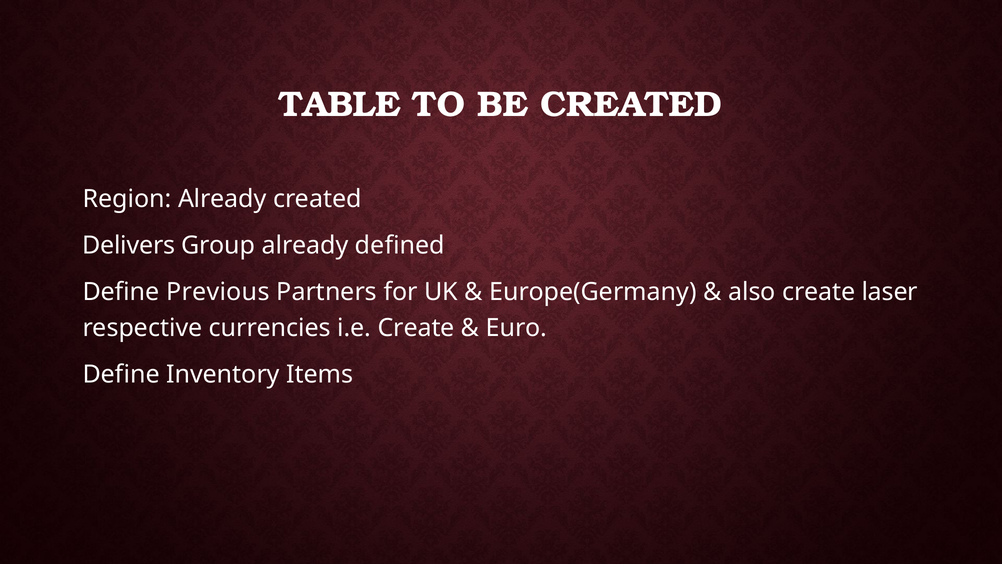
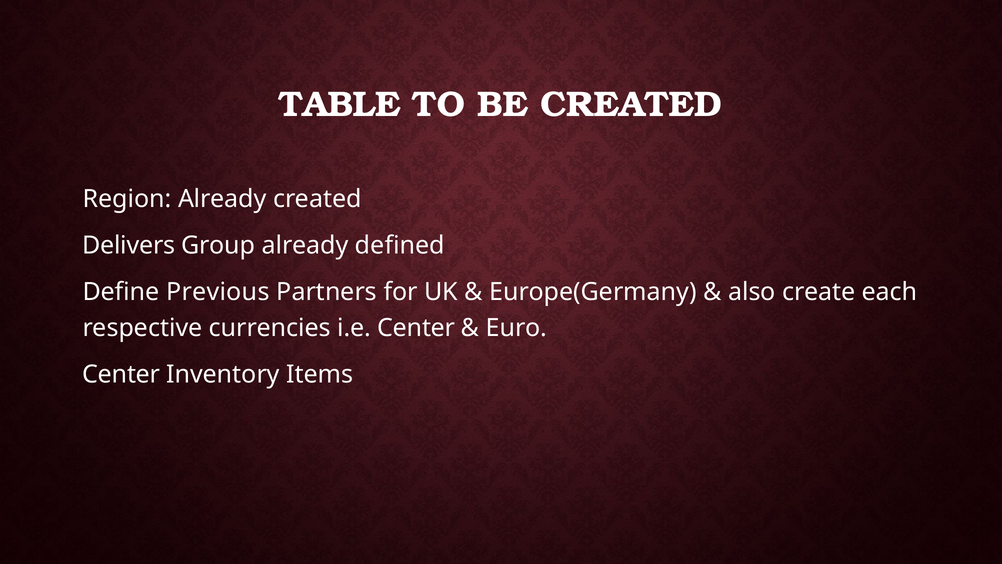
laser: laser -> each
i.e Create: Create -> Center
Define at (121, 374): Define -> Center
